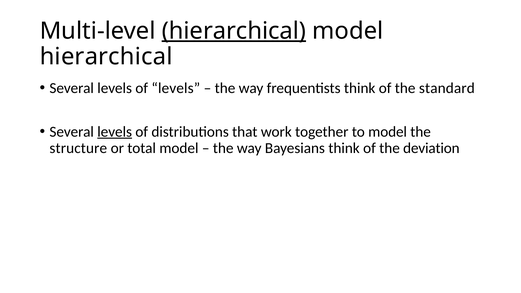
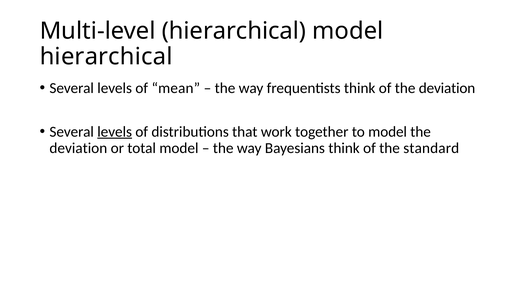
hierarchical at (234, 31) underline: present -> none
of levels: levels -> mean
of the standard: standard -> deviation
structure at (78, 148): structure -> deviation
deviation: deviation -> standard
